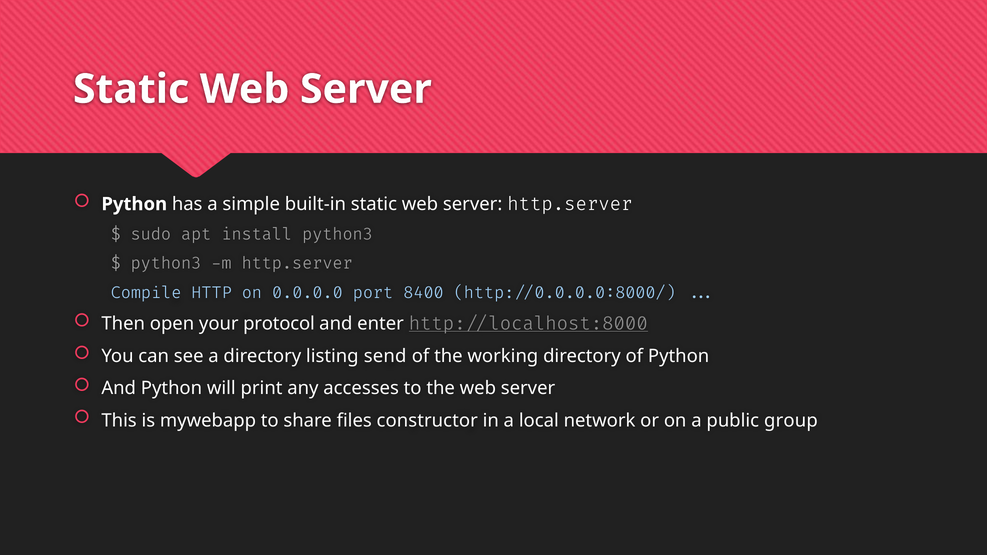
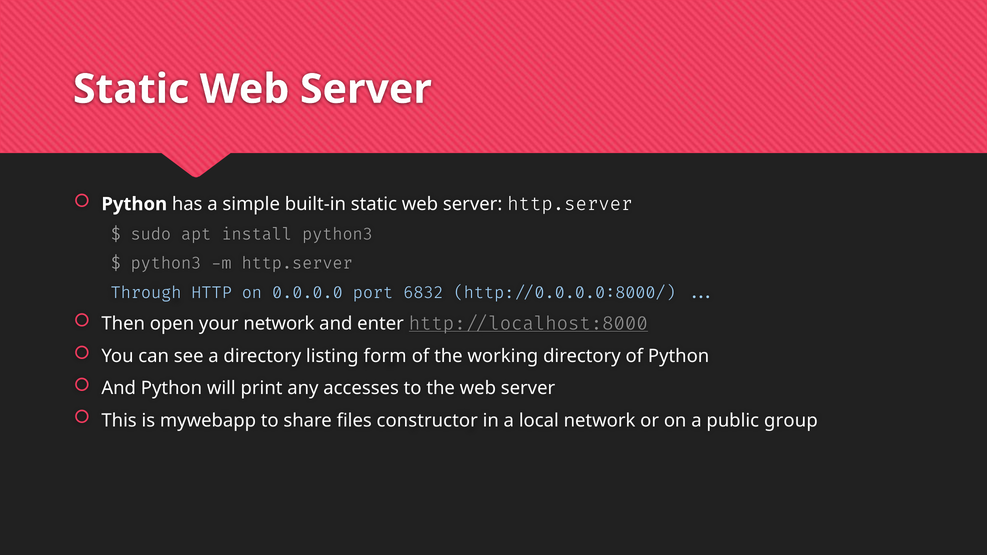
Compile: Compile -> Through
8400: 8400 -> 6832
your protocol: protocol -> network
send: send -> form
